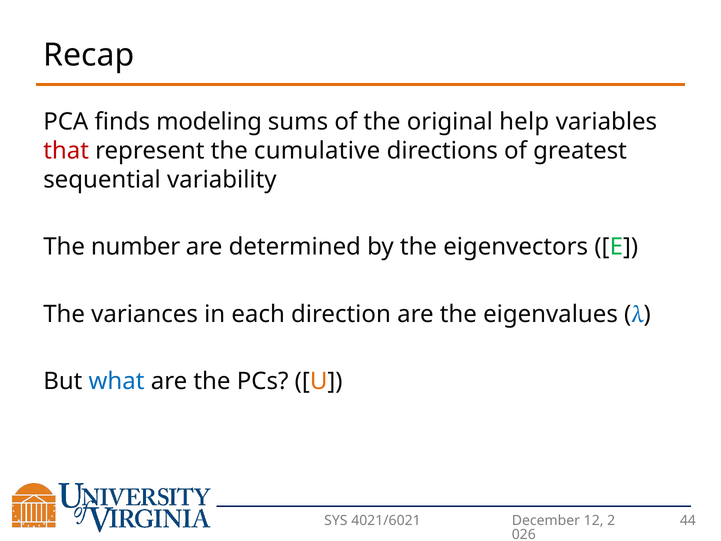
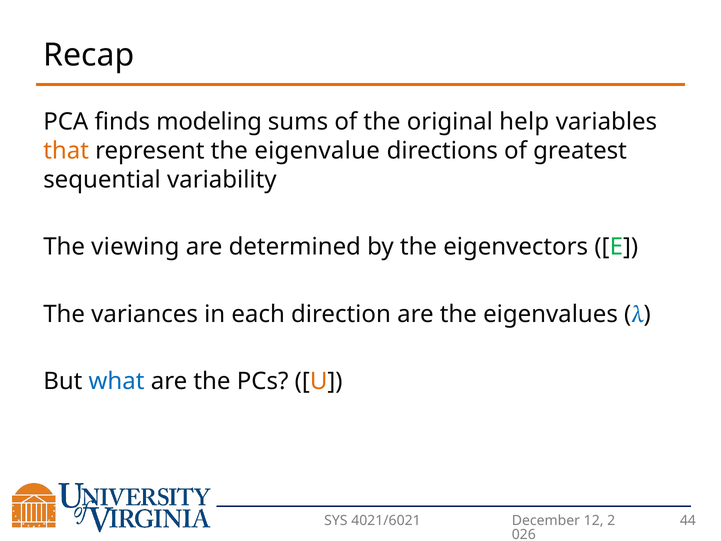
that colour: red -> orange
cumulative: cumulative -> eigenvalue
number: number -> viewing
